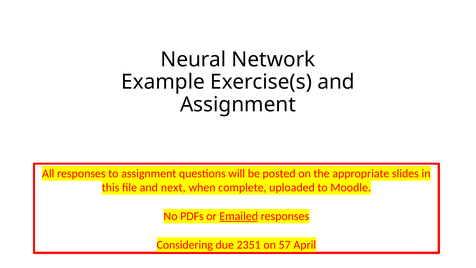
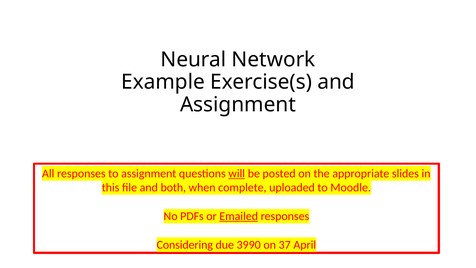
will underline: none -> present
next: next -> both
2351: 2351 -> 3990
57: 57 -> 37
